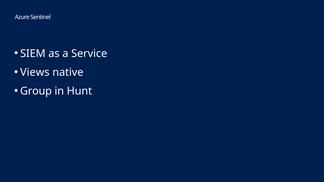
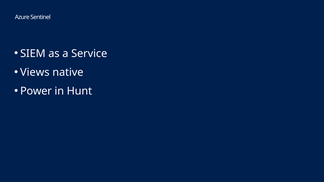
Group: Group -> Power
